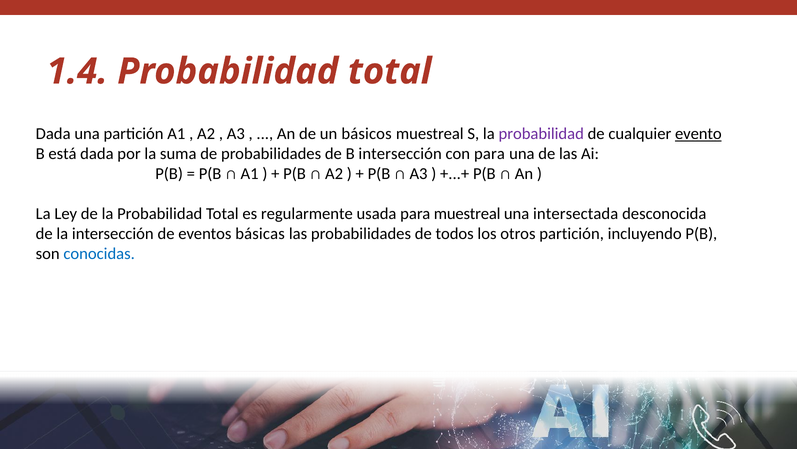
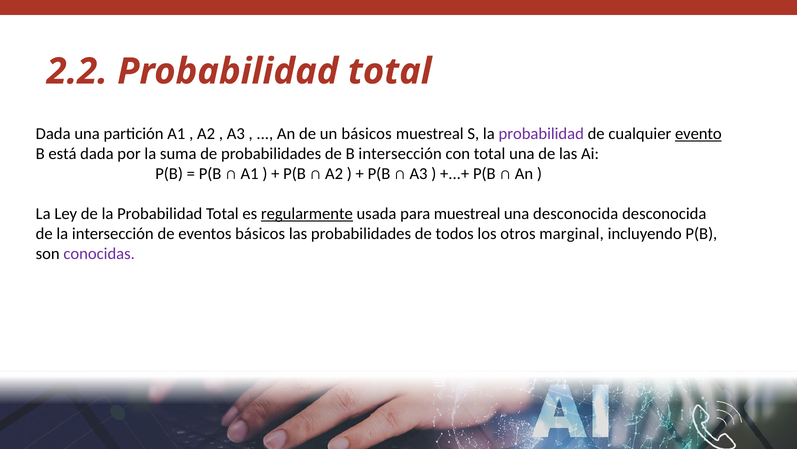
1.4: 1.4 -> 2.2
con para: para -> total
regularmente underline: none -> present
una intersectada: intersectada -> desconocida
eventos básicas: básicas -> básicos
otros partición: partición -> marginal
conocidas colour: blue -> purple
